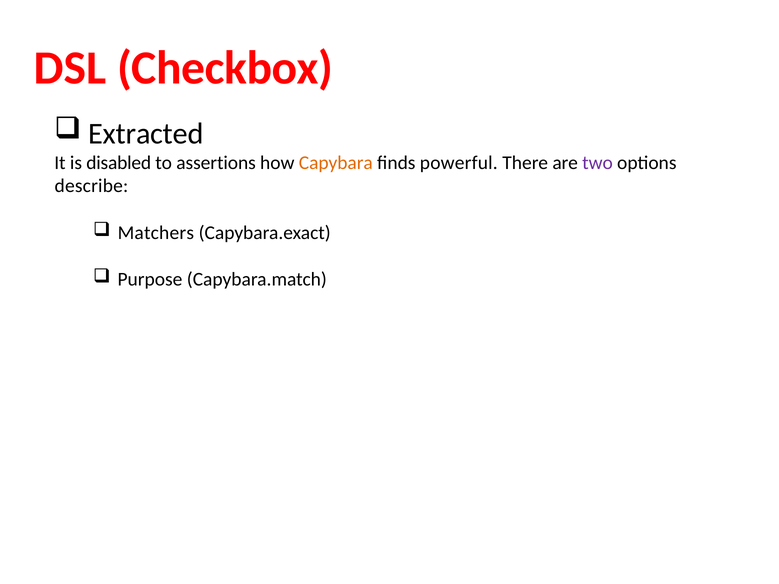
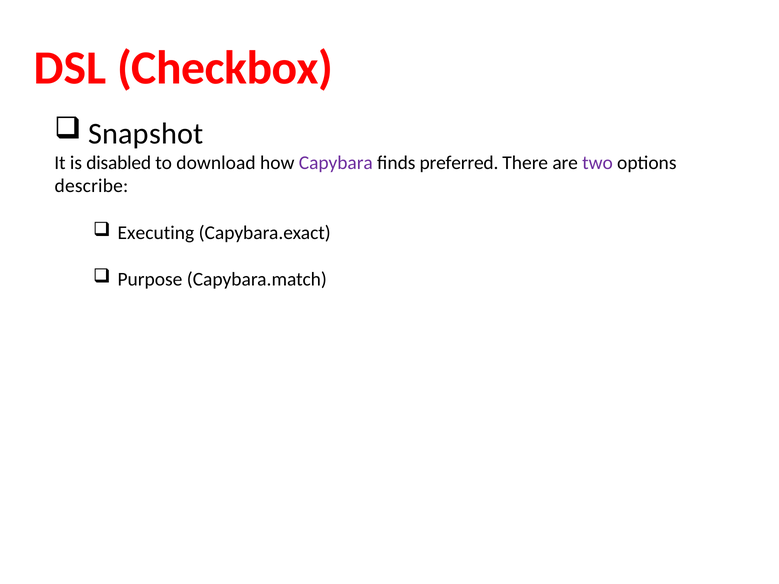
Extracted: Extracted -> Snapshot
assertions: assertions -> download
Capybara colour: orange -> purple
powerful: powerful -> preferred
Matchers: Matchers -> Executing
